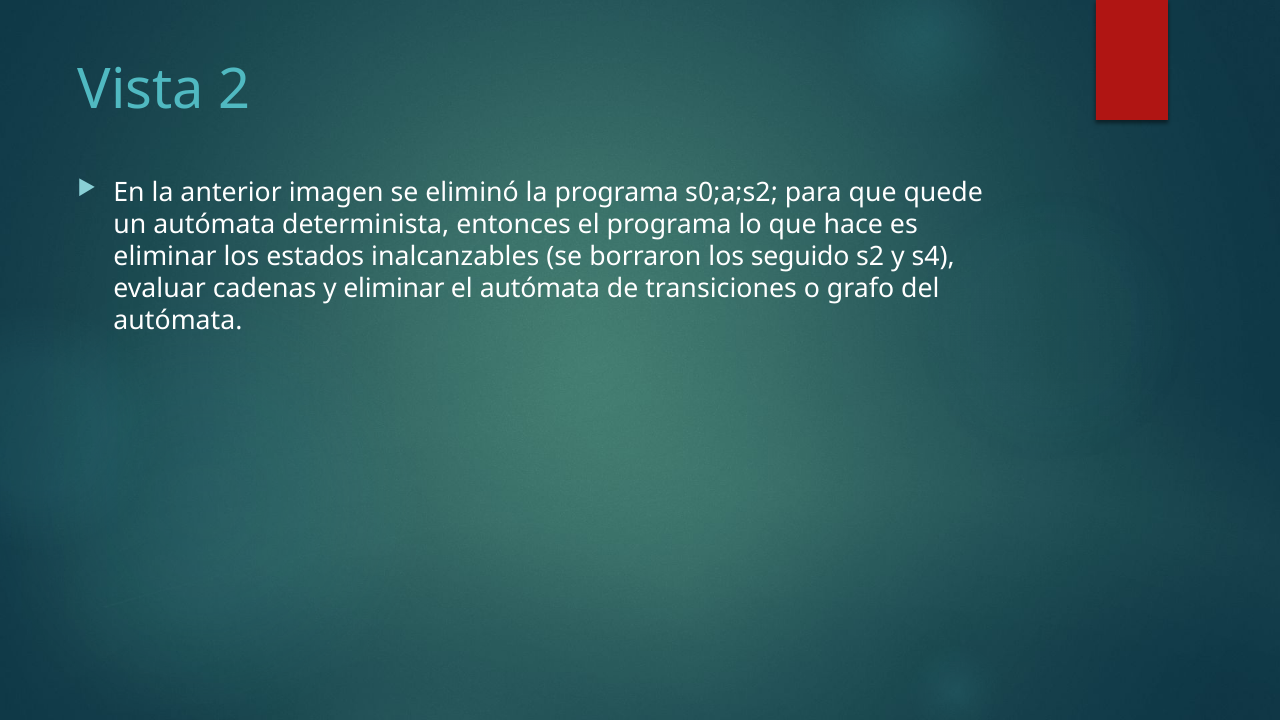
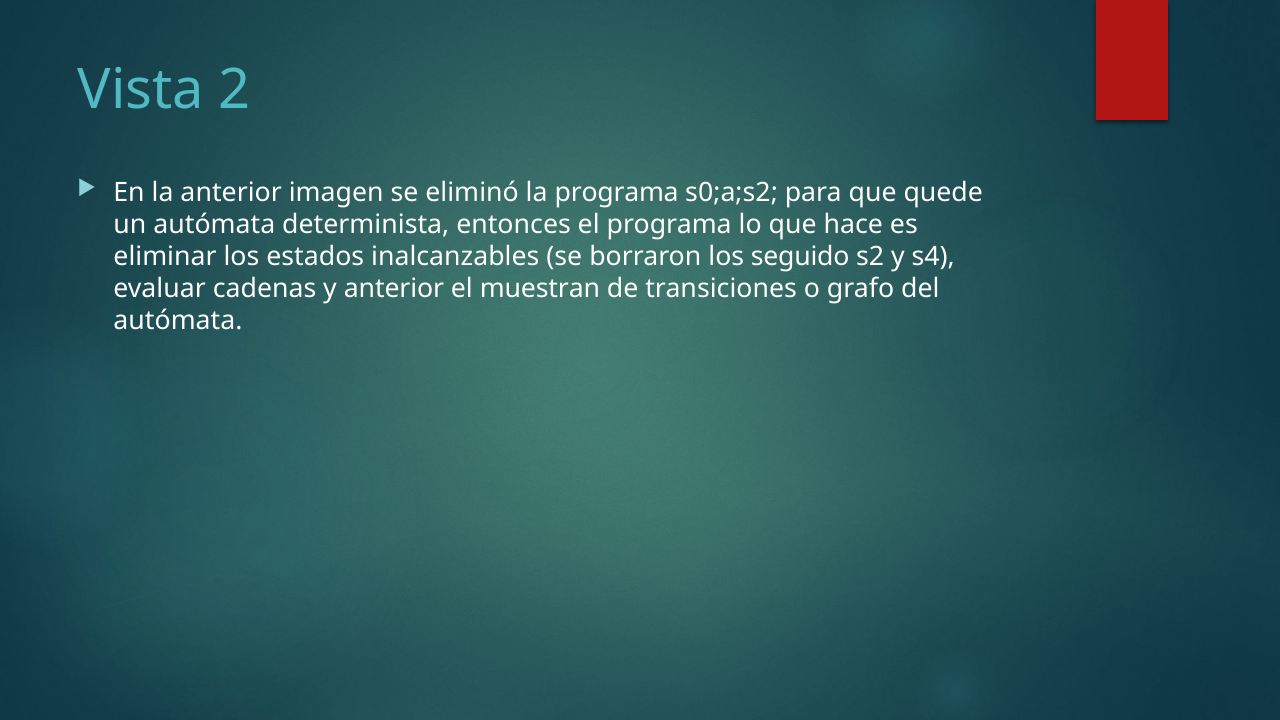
y eliminar: eliminar -> anterior
el autómata: autómata -> muestran
